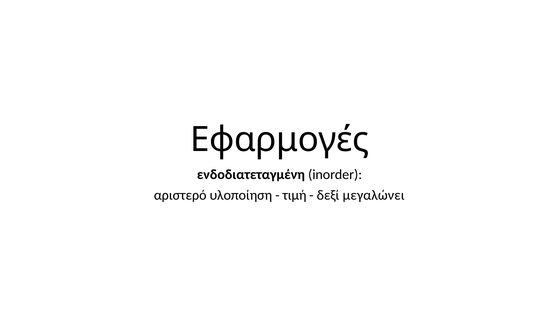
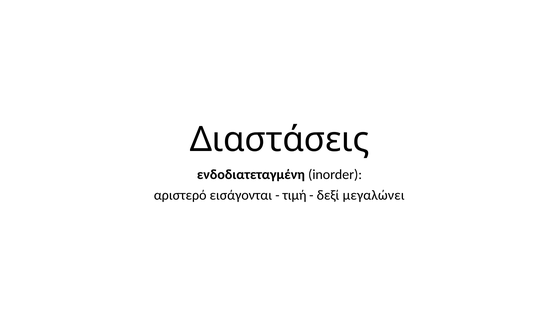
Εφαρμογές: Εφαρμογές -> Διαστάσεις
υλοποίηση: υλοποίηση -> εισάγονται
